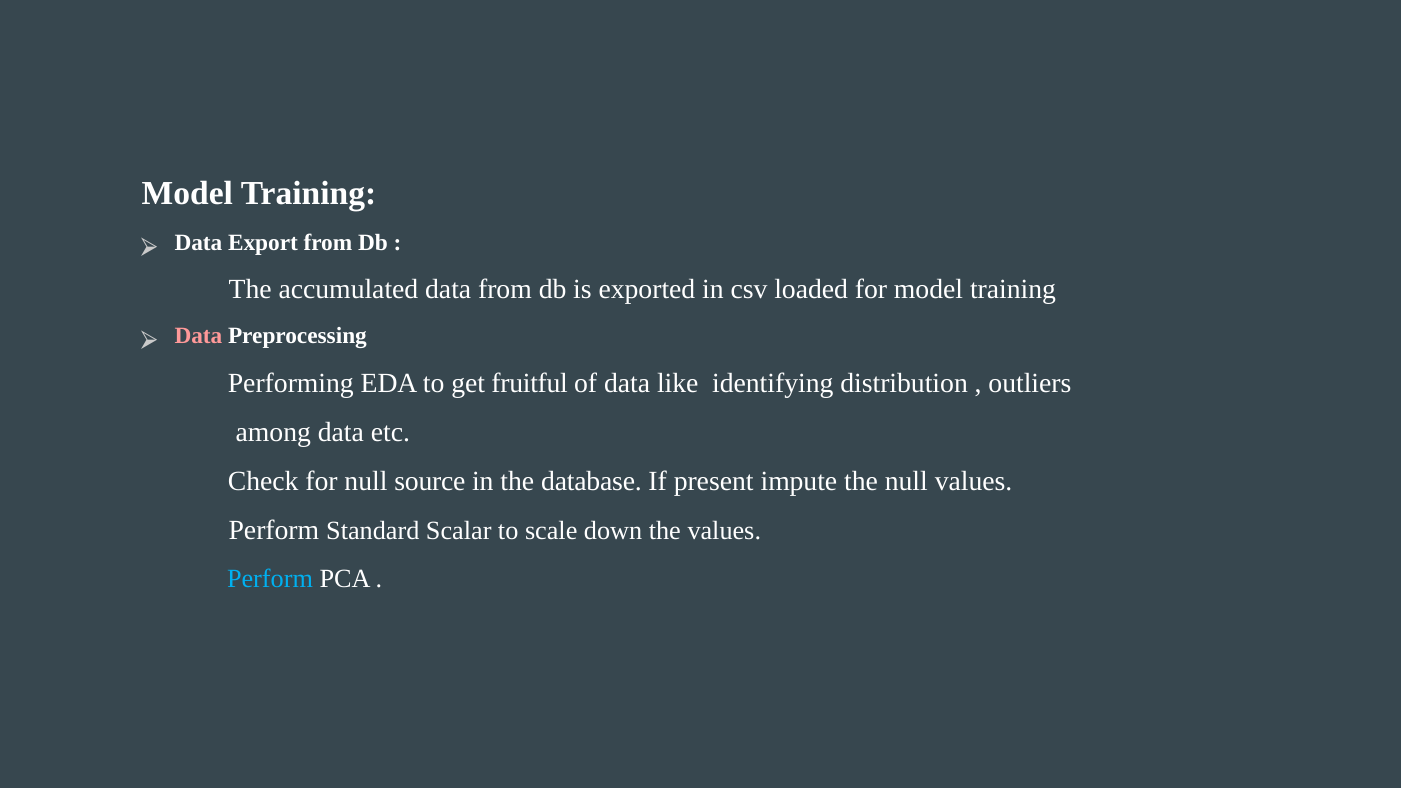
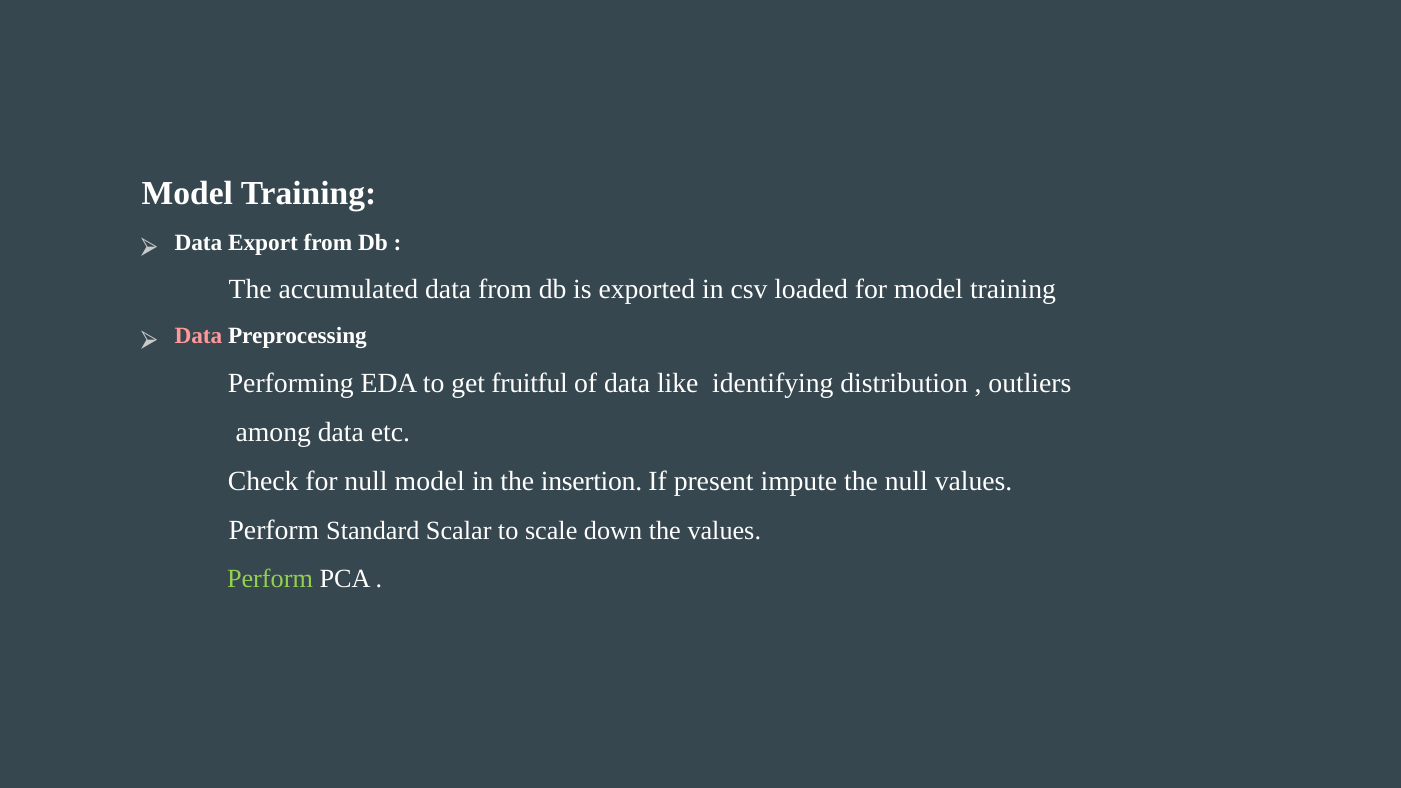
null source: source -> model
database: database -> insertion
Perform at (270, 579) colour: light blue -> light green
